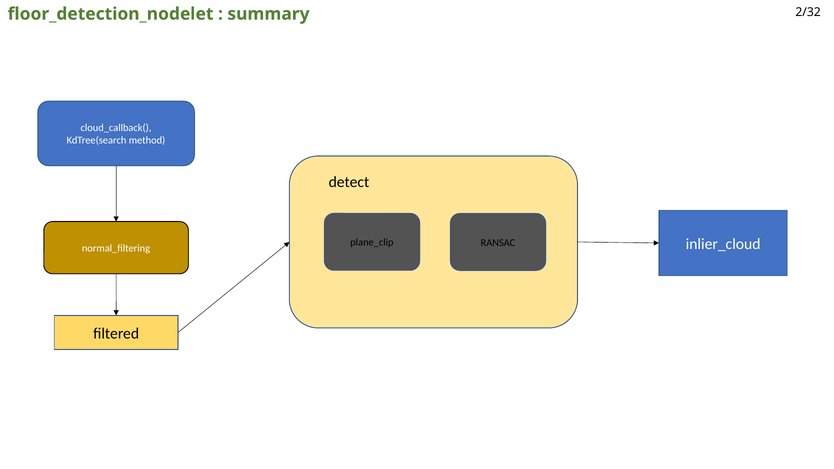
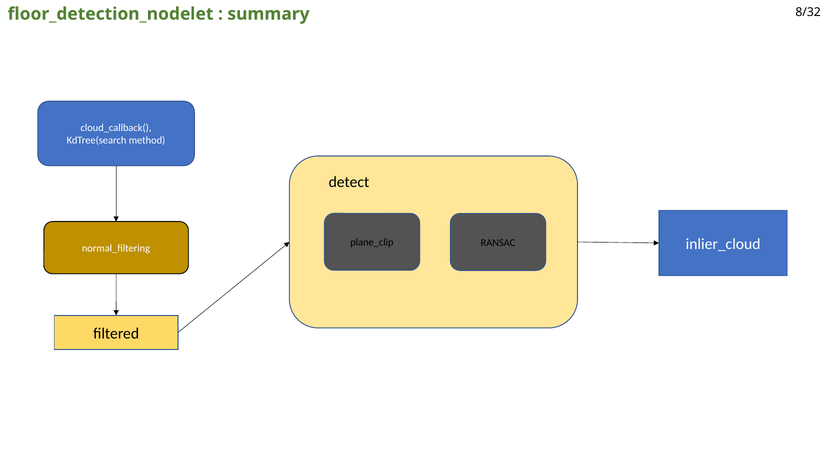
2/32: 2/32 -> 8/32
